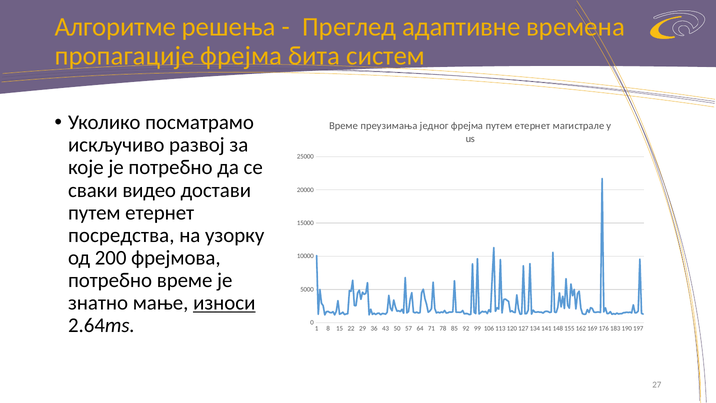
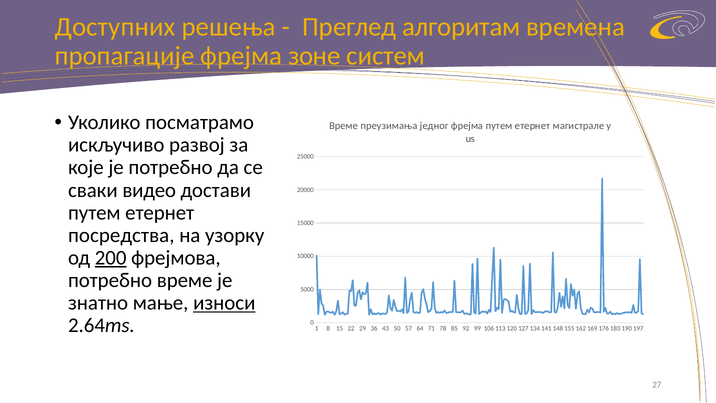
Алгоритме: Алгоритме -> Доступних
адаптивне: адаптивне -> алгоритам
бита: бита -> зоне
200 underline: none -> present
